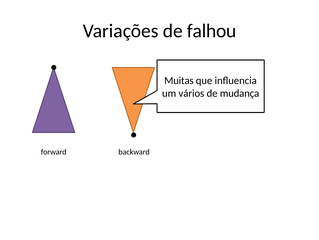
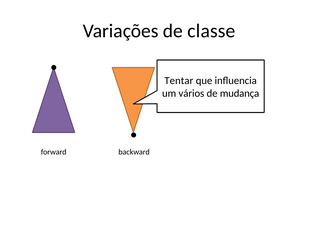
falhou: falhou -> classe
Muitas: Muitas -> Tentar
